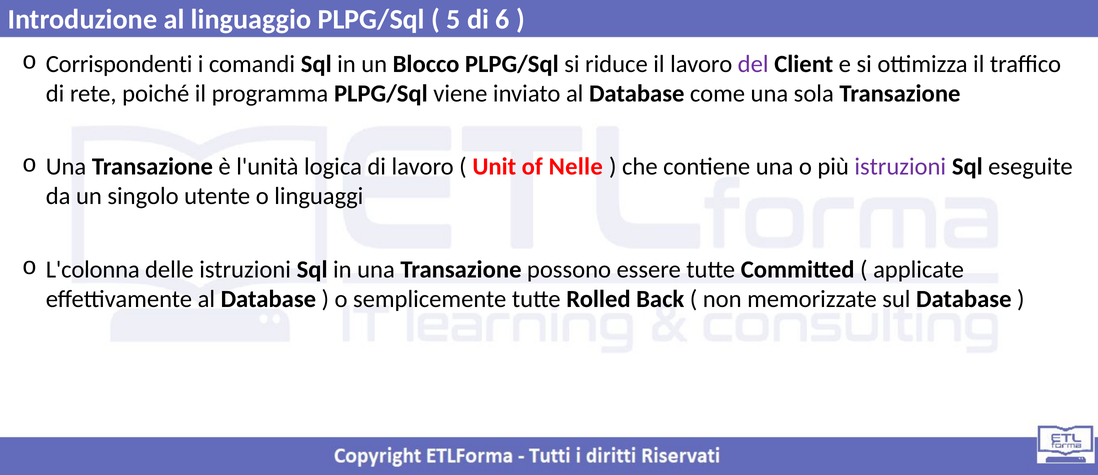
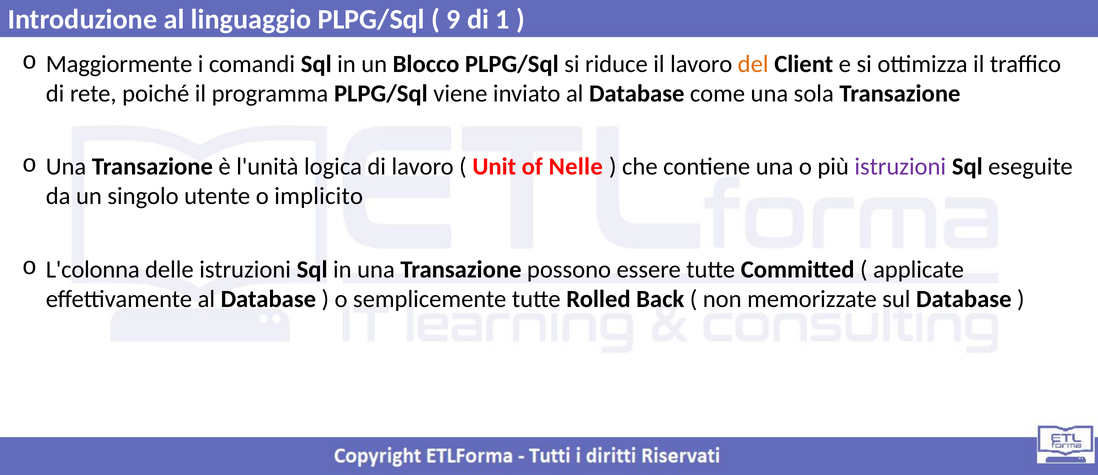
5: 5 -> 9
6: 6 -> 1
Corrispondenti: Corrispondenti -> Maggiormente
del colour: purple -> orange
linguaggi: linguaggi -> implicito
